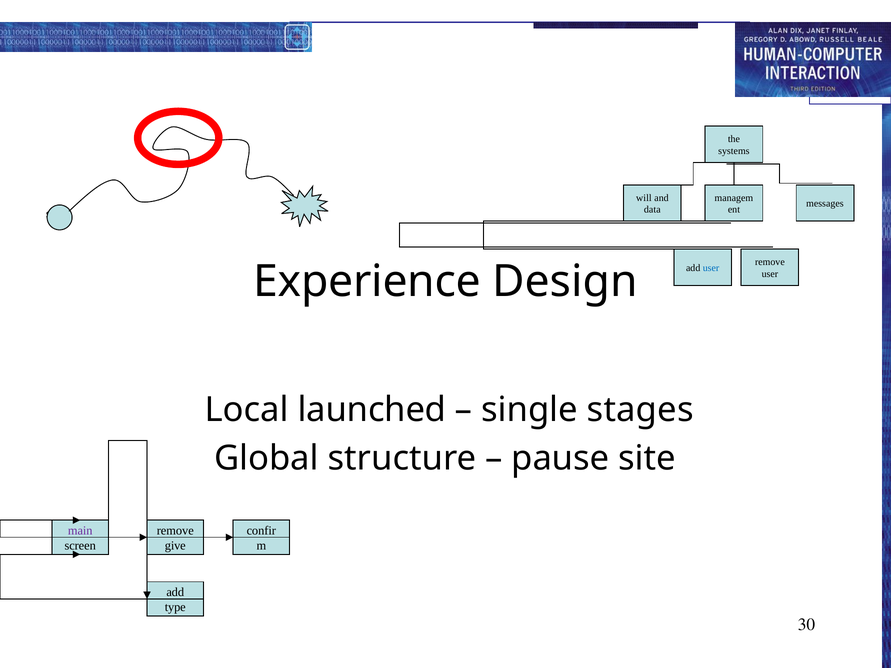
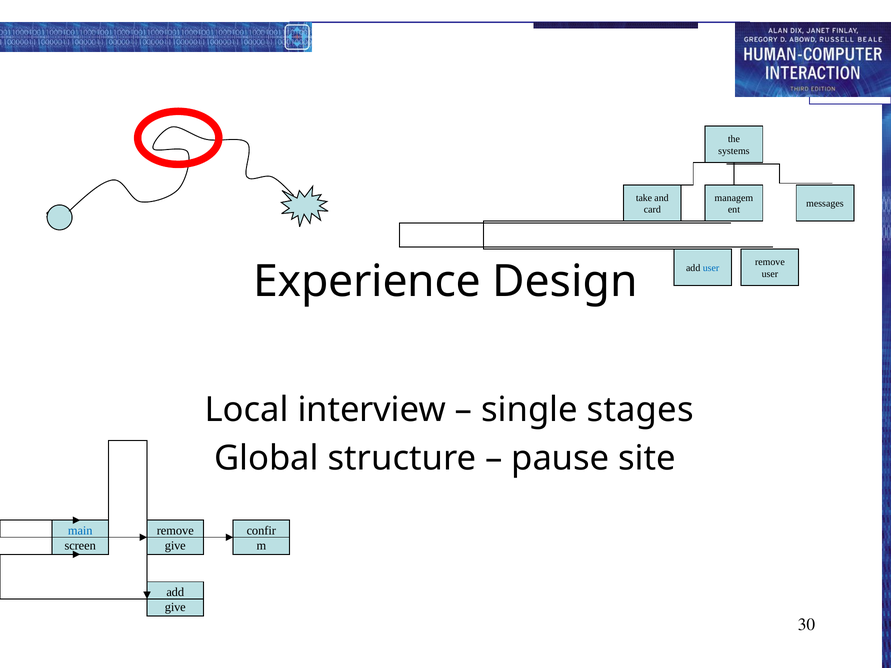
will: will -> take
data: data -> card
launched: launched -> interview
main colour: purple -> blue
type at (175, 607): type -> give
